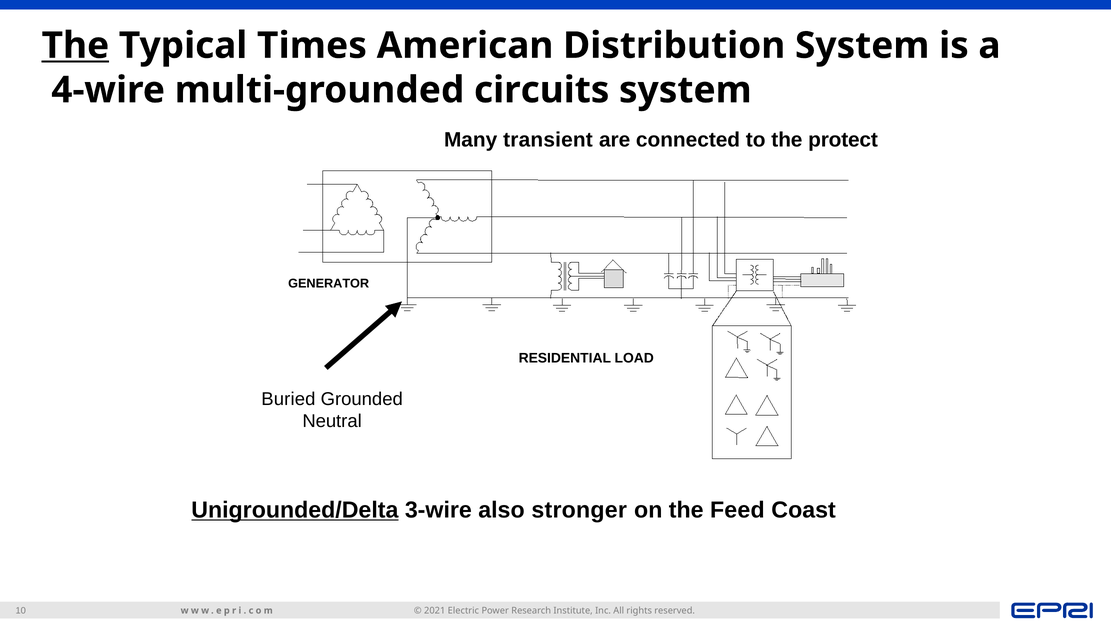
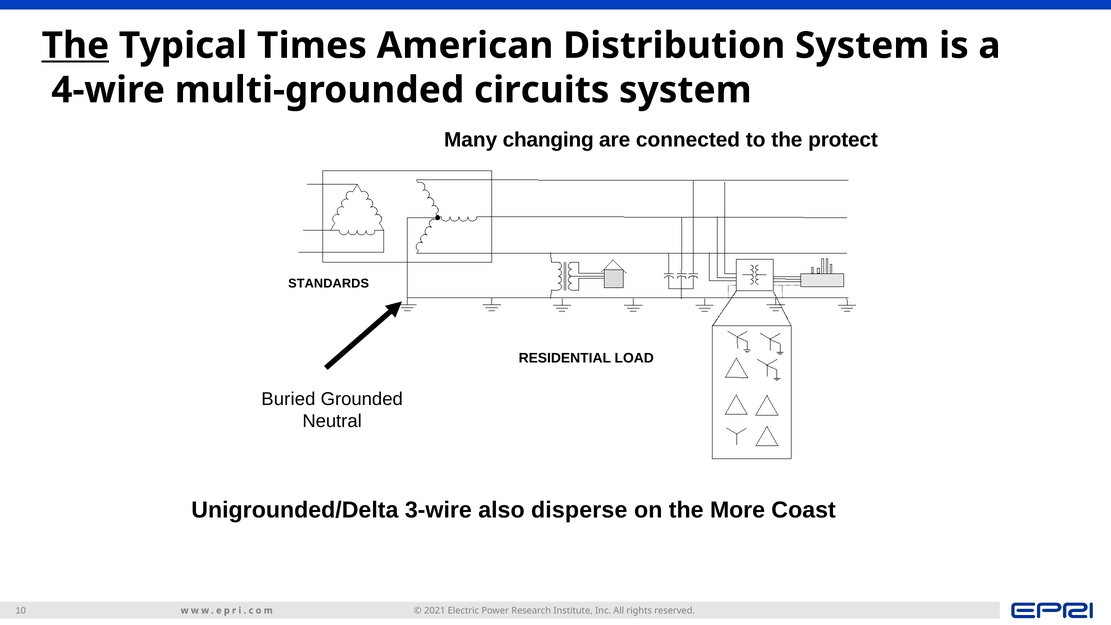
transient: transient -> changing
GENERATOR: GENERATOR -> STANDARDS
Unigrounded/Delta underline: present -> none
stronger: stronger -> disperse
Feed: Feed -> More
